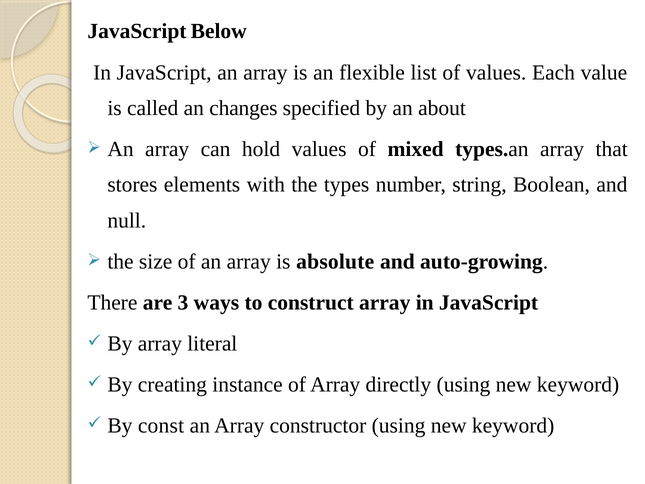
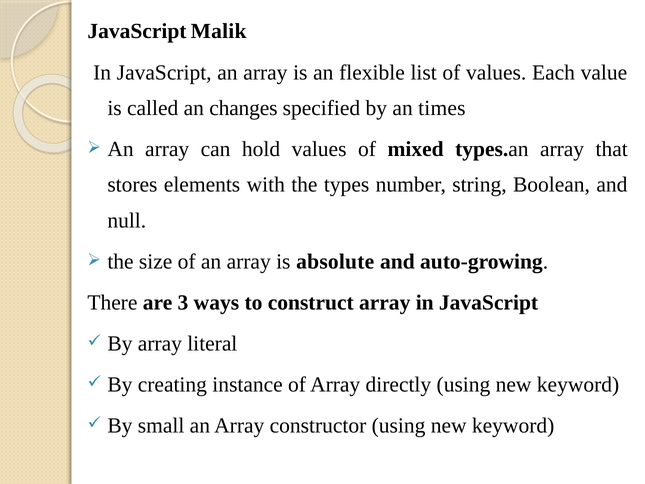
Below: Below -> Malik
about: about -> times
const: const -> small
